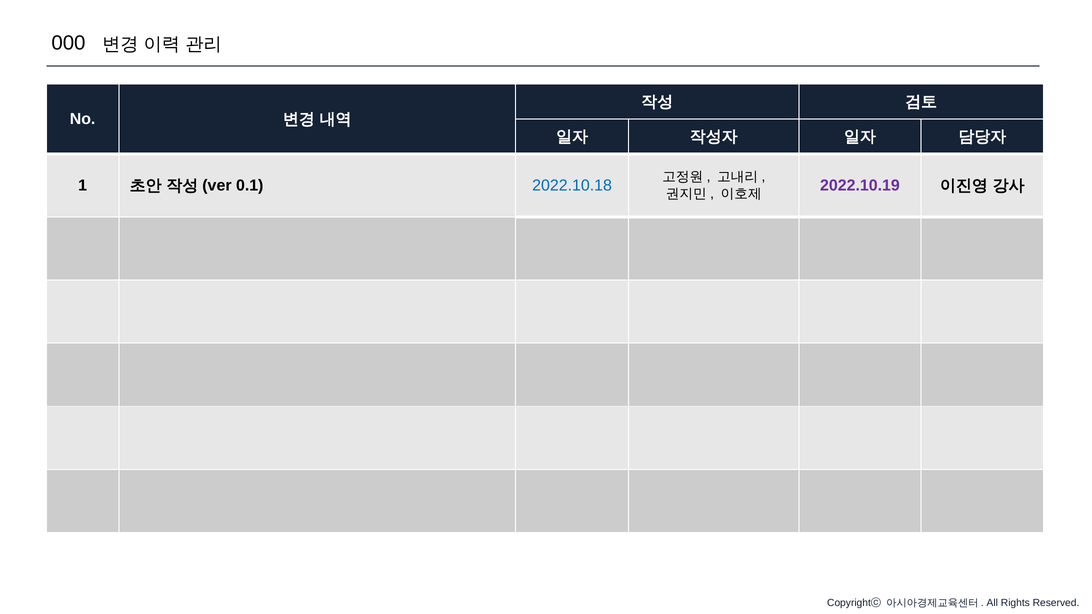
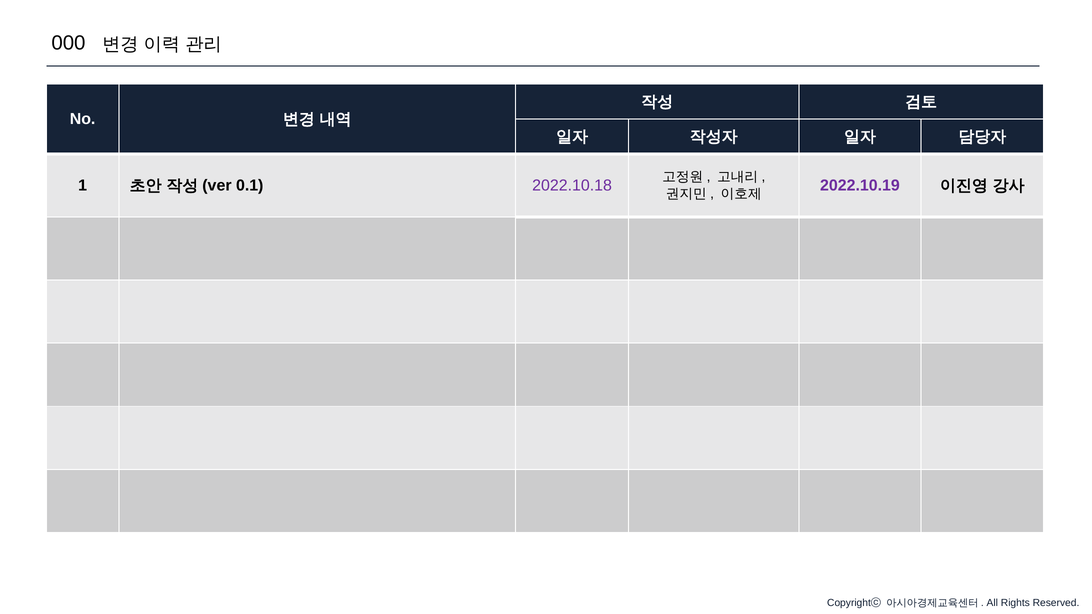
2022.10.18 colour: blue -> purple
